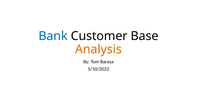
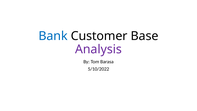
Analysis colour: orange -> purple
